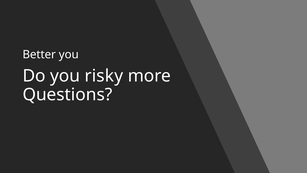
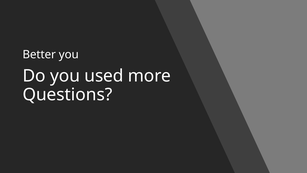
risky: risky -> used
